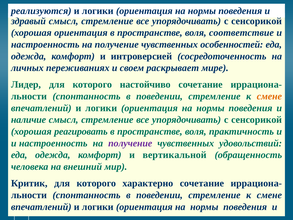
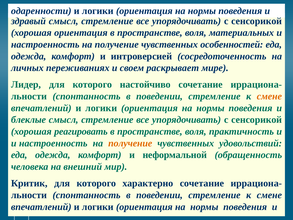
реализуются: реализуются -> одаренности
соответствие: соответствие -> материальных
наличие: наличие -> блеклые
получение at (130, 143) colour: purple -> orange
вертикальной: вертикальной -> неформальной
